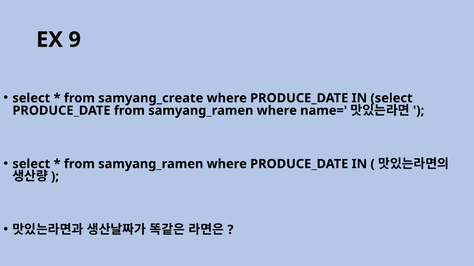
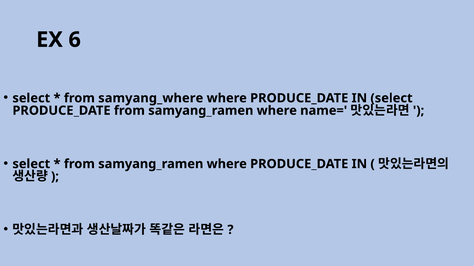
9: 9 -> 6
samyang_create: samyang_create -> samyang_where
